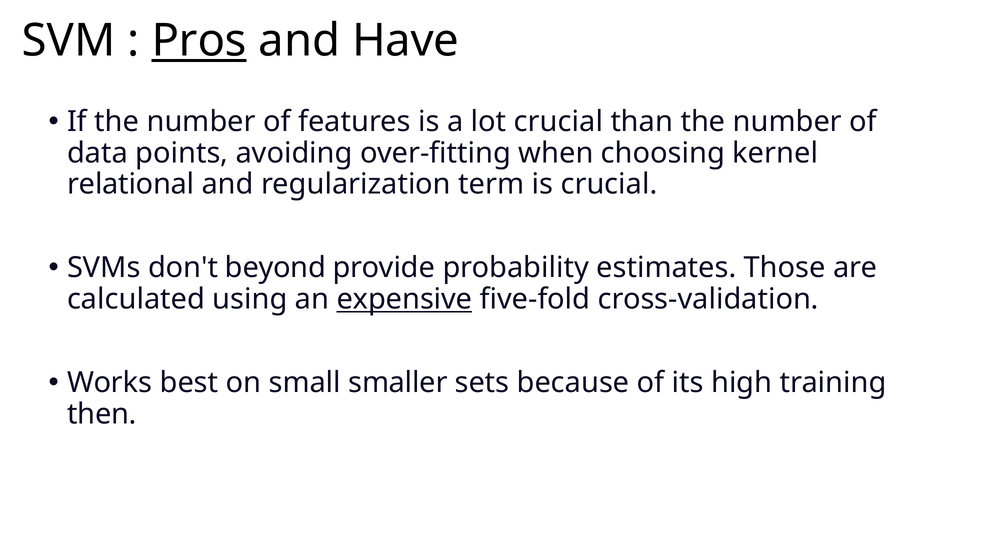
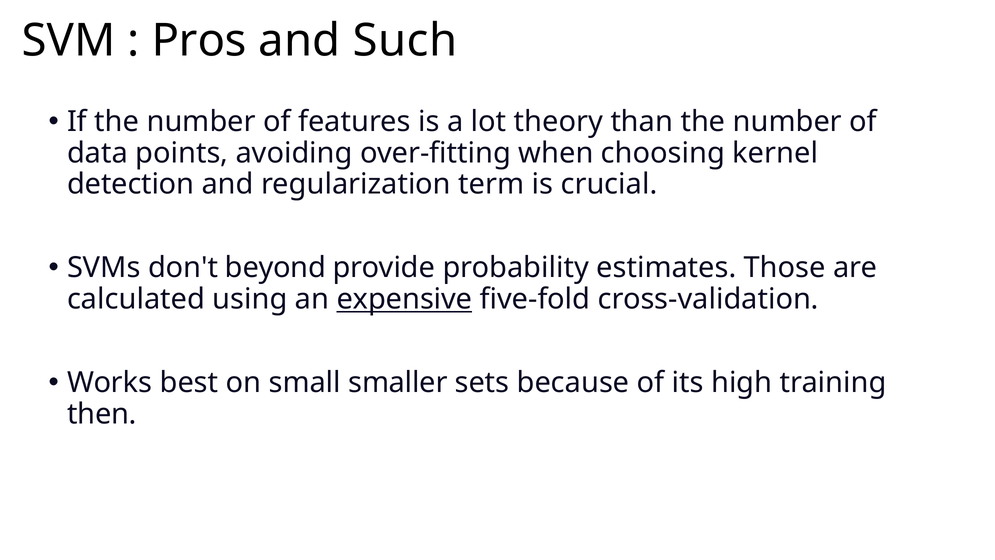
Pros underline: present -> none
Have: Have -> Such
lot crucial: crucial -> theory
relational: relational -> detection
